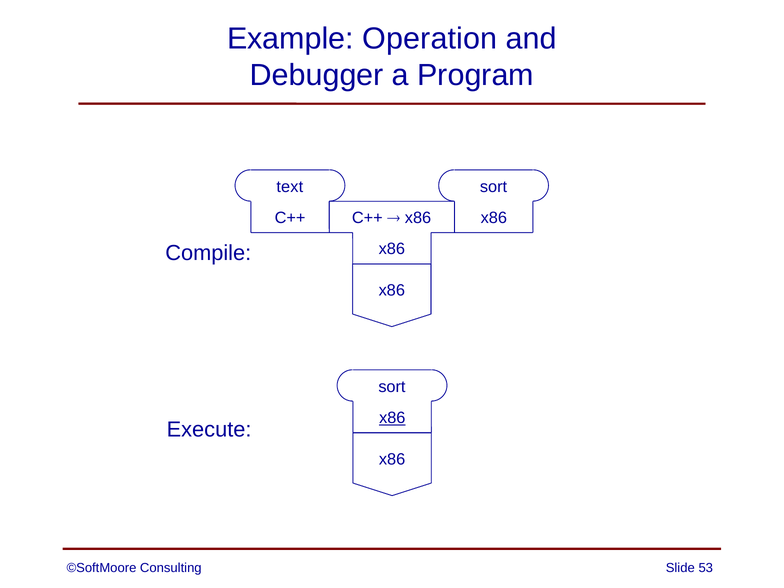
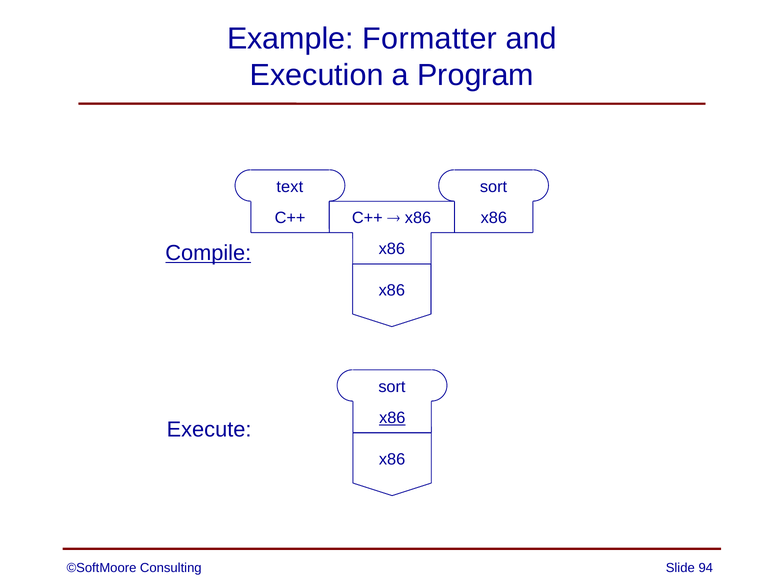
Operation: Operation -> Formatter
Debugger: Debugger -> Execution
Compile underline: none -> present
53: 53 -> 94
